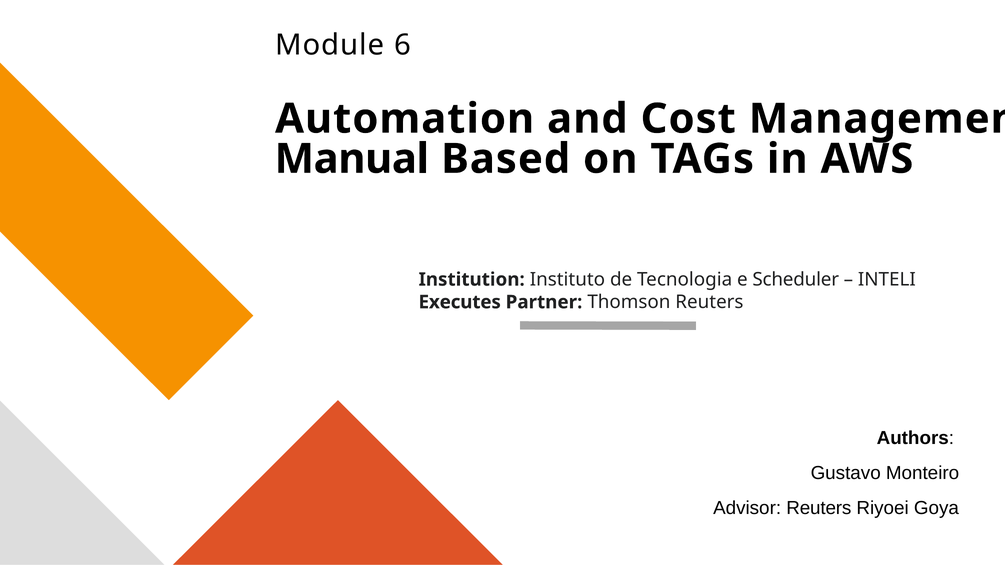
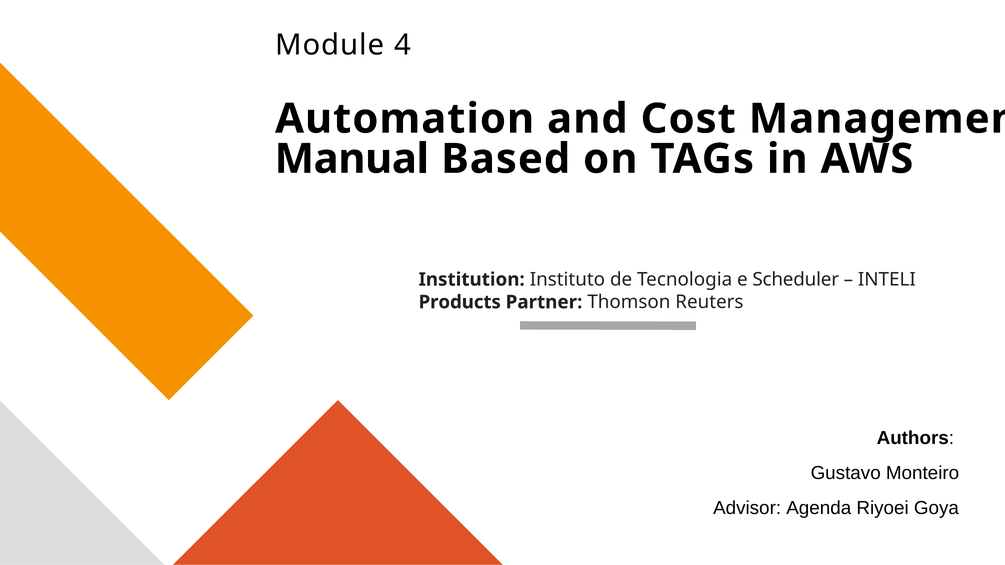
6: 6 -> 4
Executes: Executes -> Products
Advisor Reuters: Reuters -> Agenda
